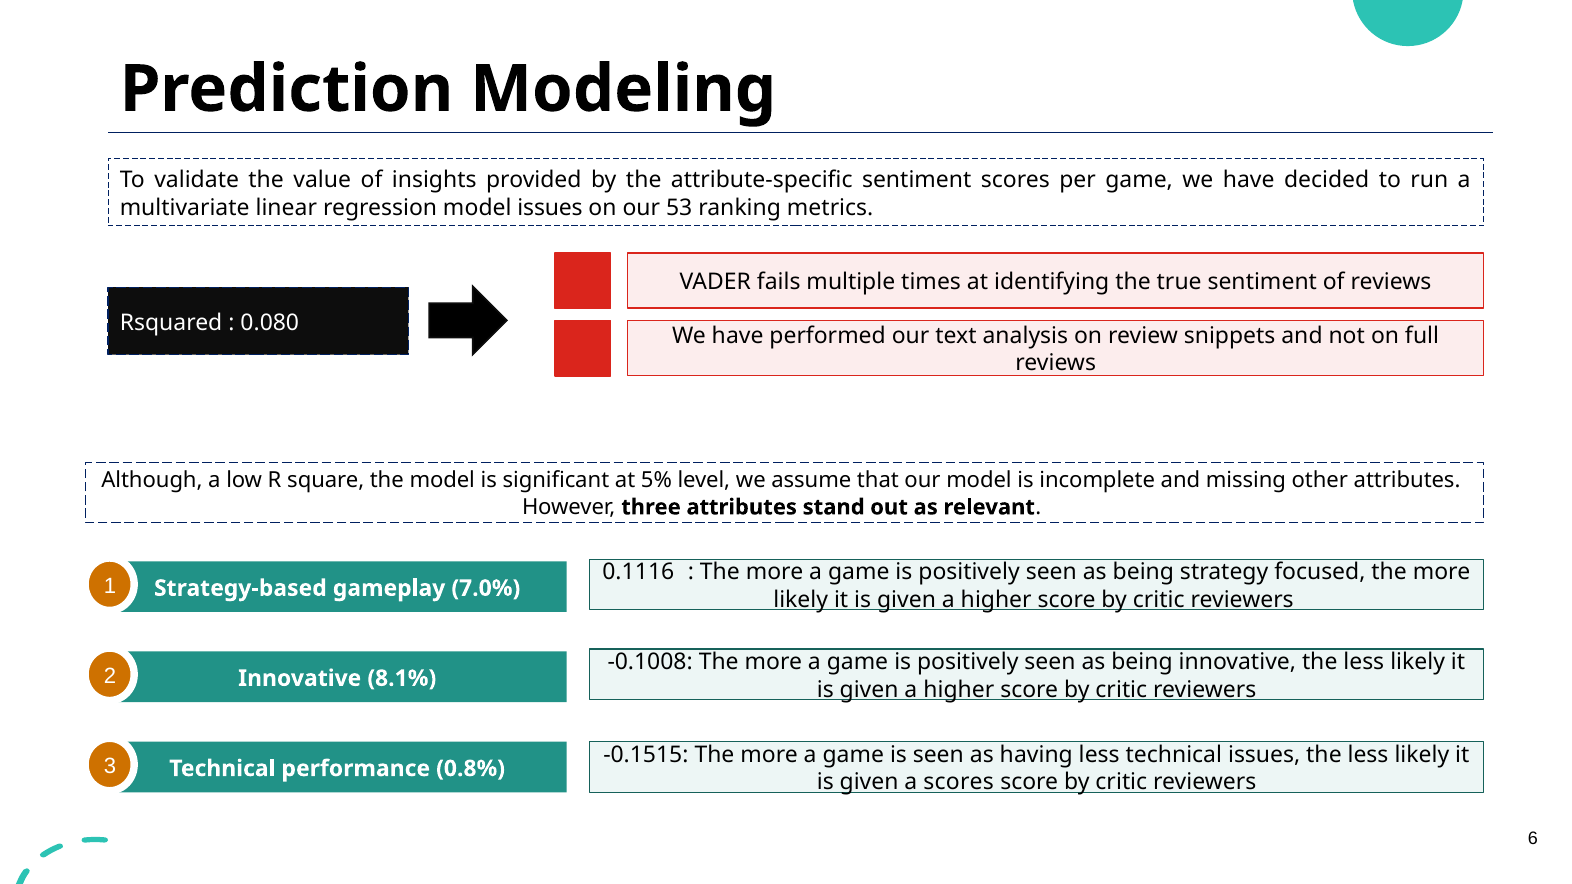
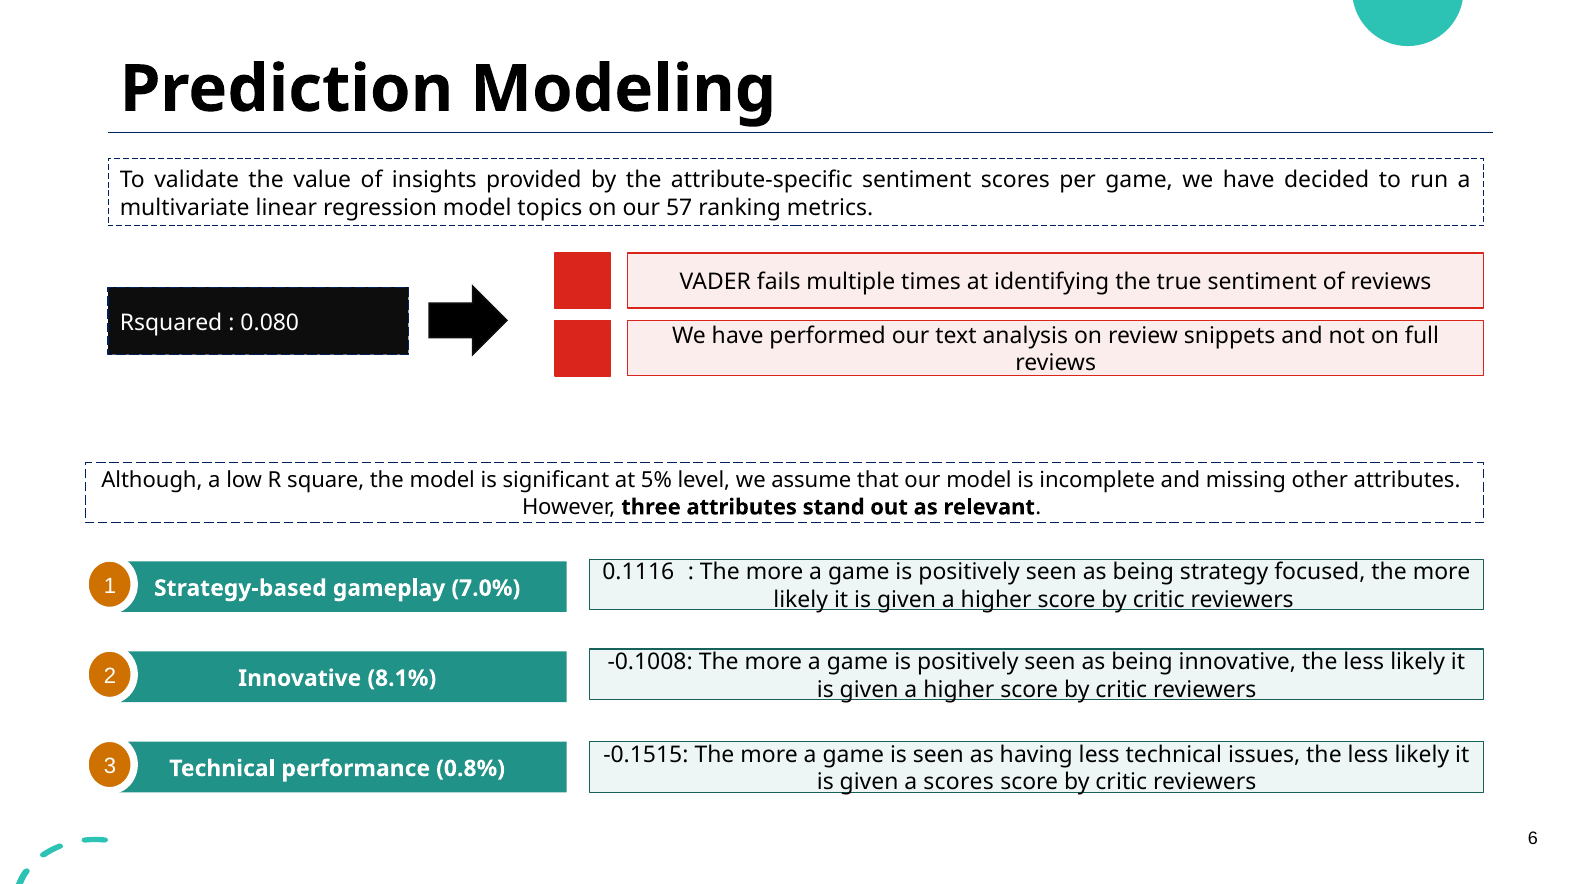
model issues: issues -> topics
53: 53 -> 57
